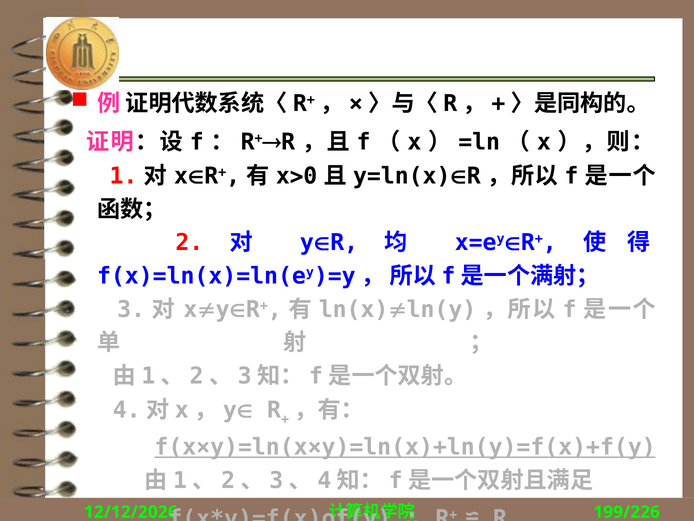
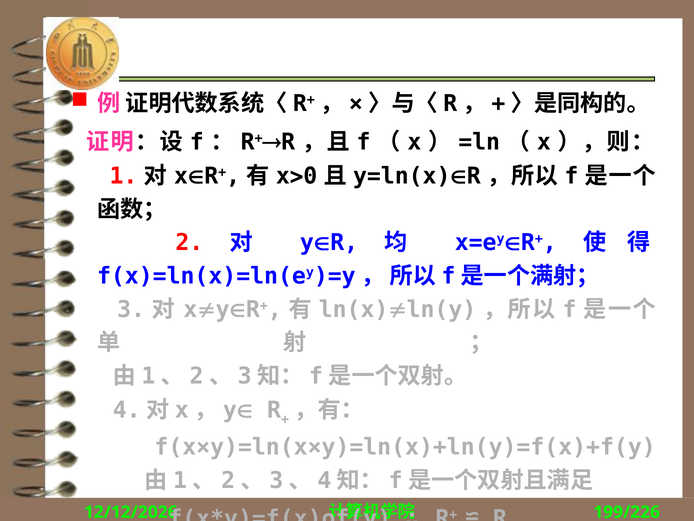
f(x×y)=ln(x×y)=ln(x)+ln(y)=f(x)+f(y underline: present -> none
